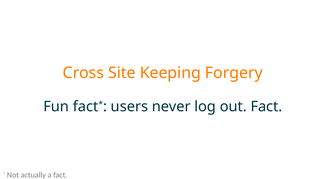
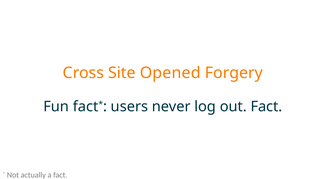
Keeping: Keeping -> Opened
